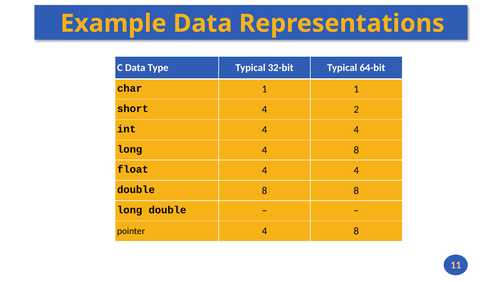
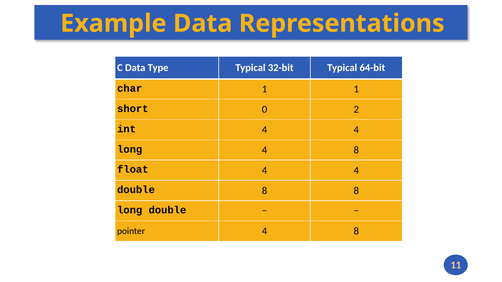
short 4: 4 -> 0
